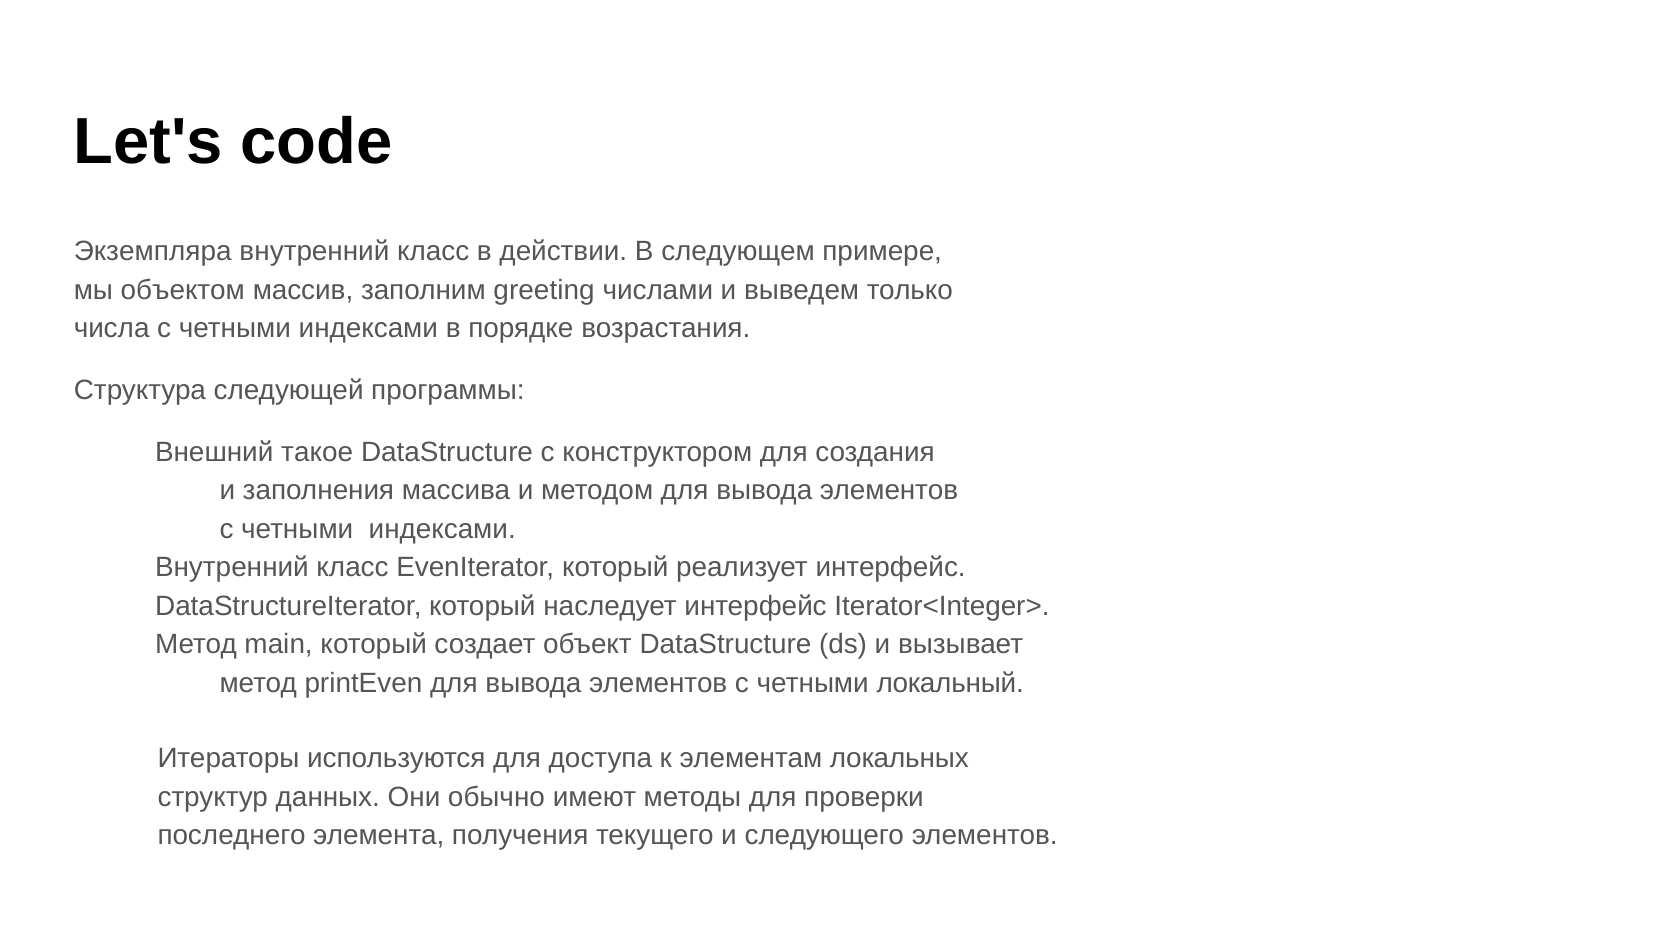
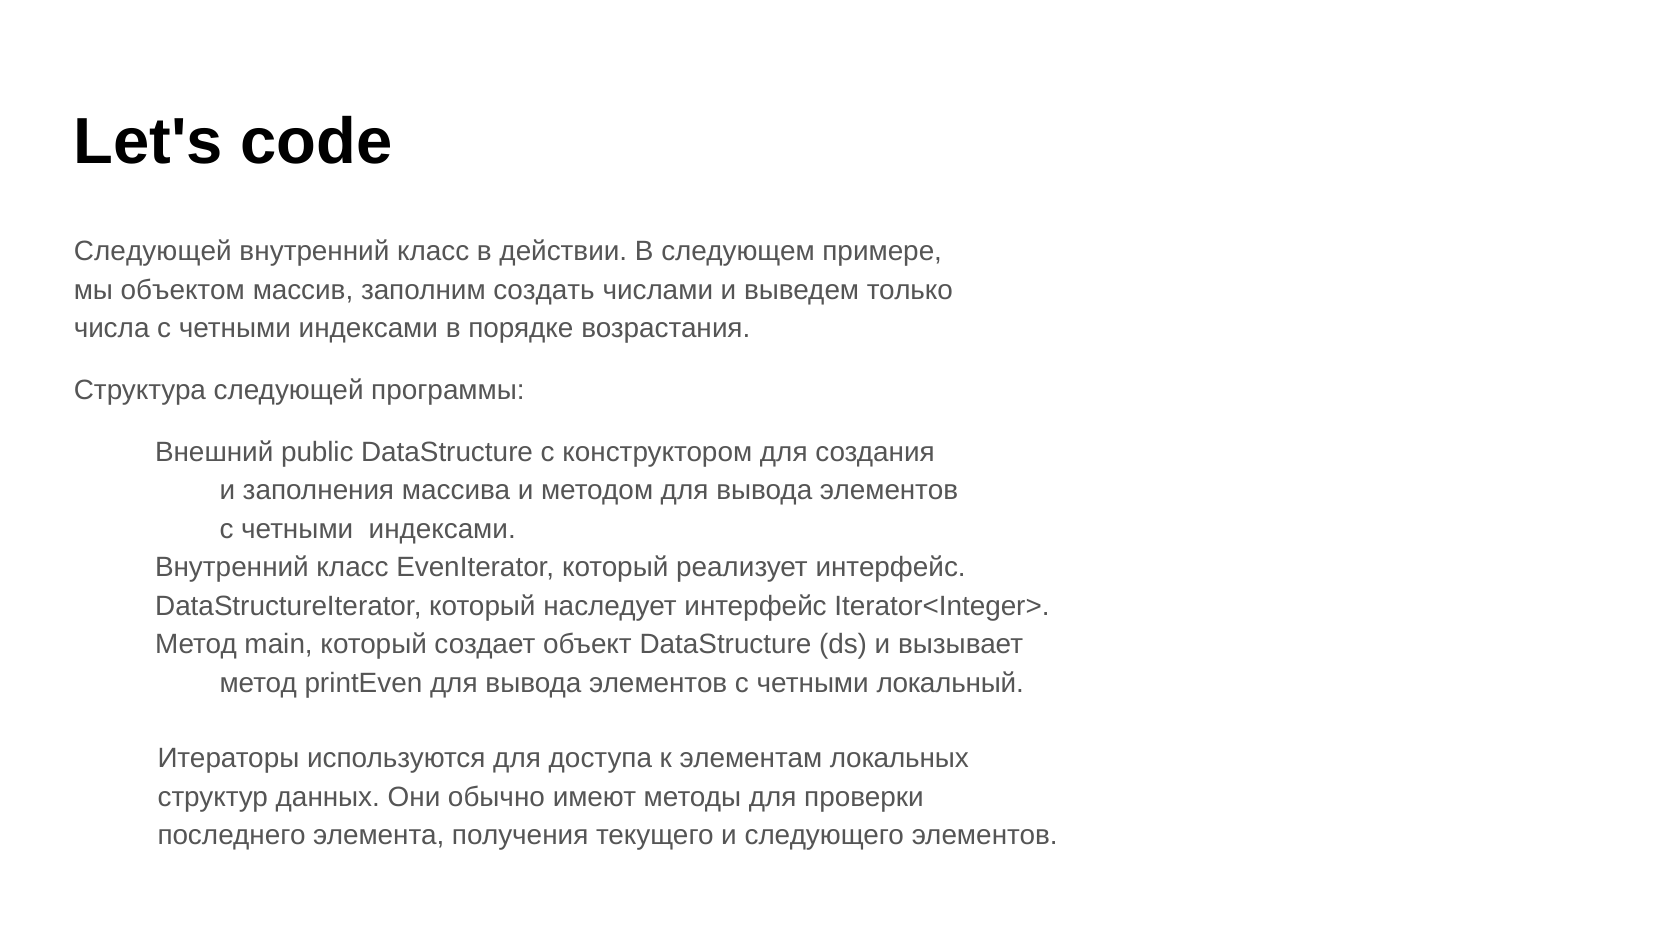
Экземпляра at (153, 252): Экземпляра -> Следующей
greeting: greeting -> создать
такое: такое -> public
